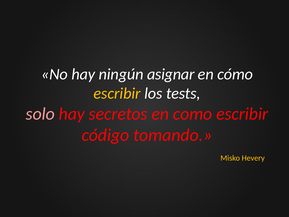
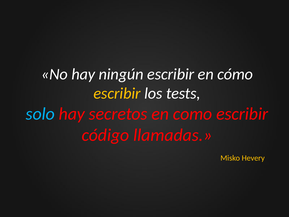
ningún asignar: asignar -> escribir
solo colour: pink -> light blue
tomando: tomando -> llamadas
